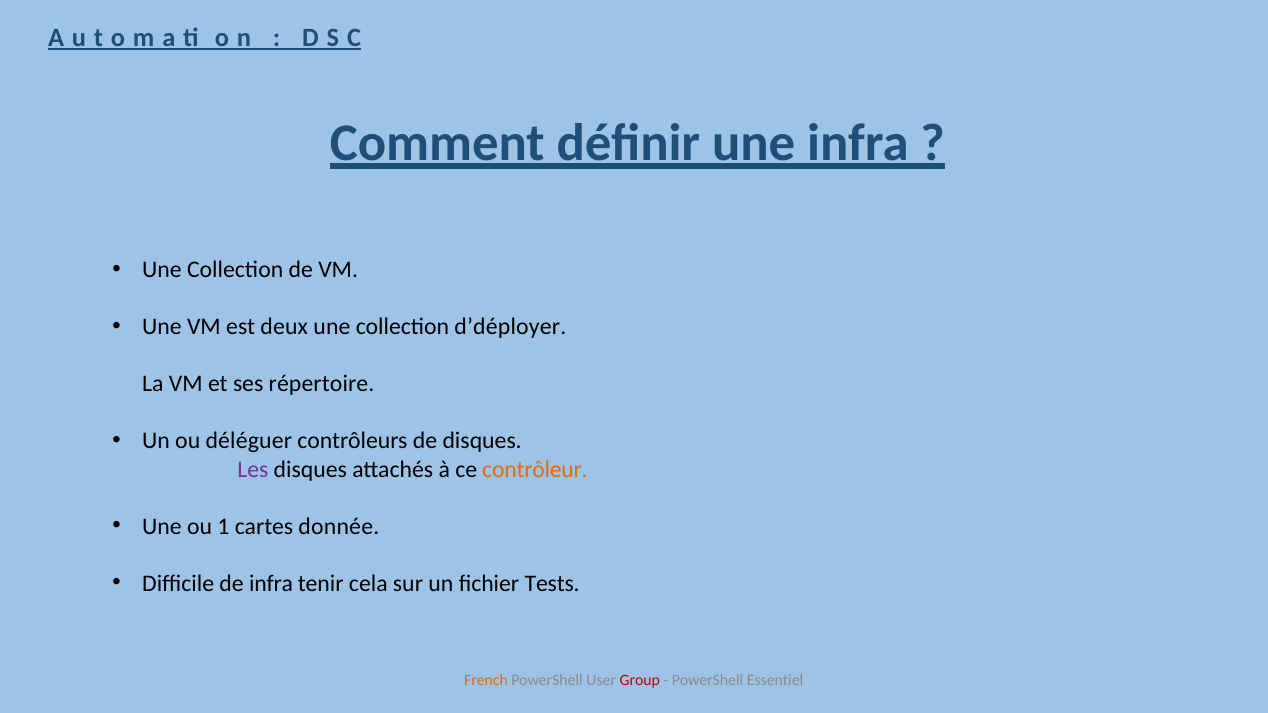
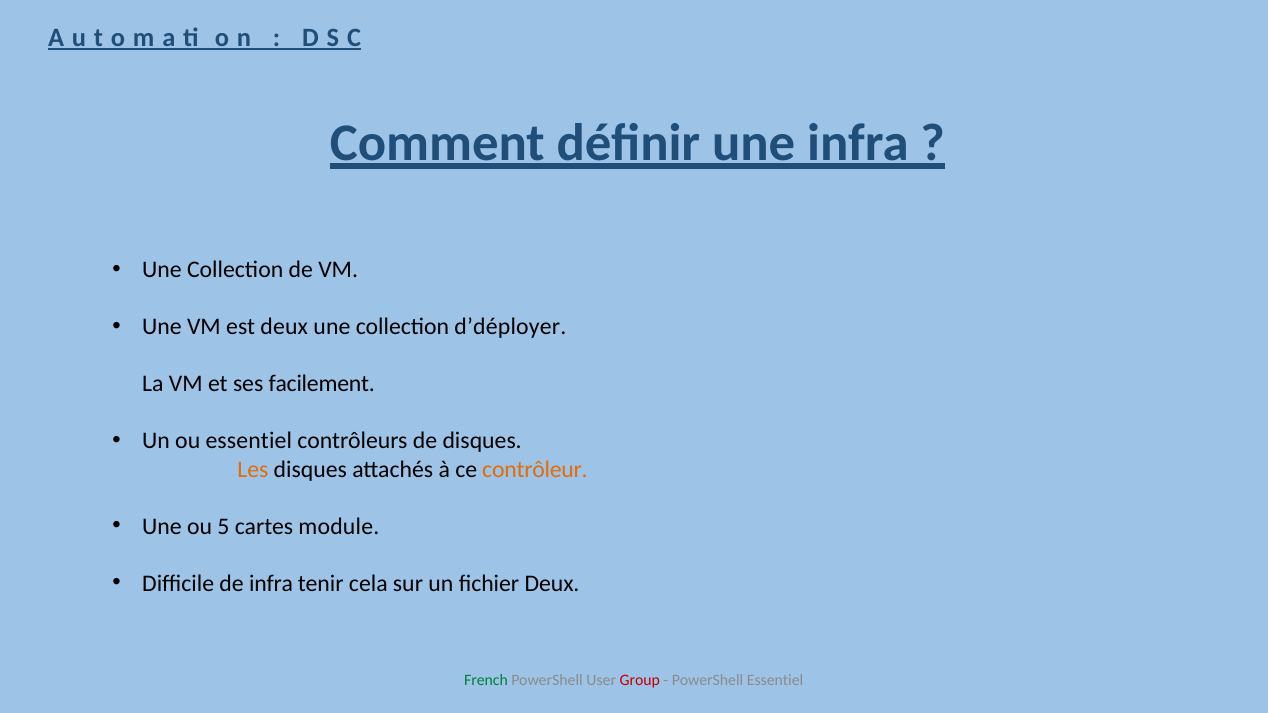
répertoire: répertoire -> facilement
ou déléguer: déléguer -> essentiel
Les colour: purple -> orange
1: 1 -> 5
donnée: donnée -> module
fichier Tests: Tests -> Deux
French colour: orange -> green
